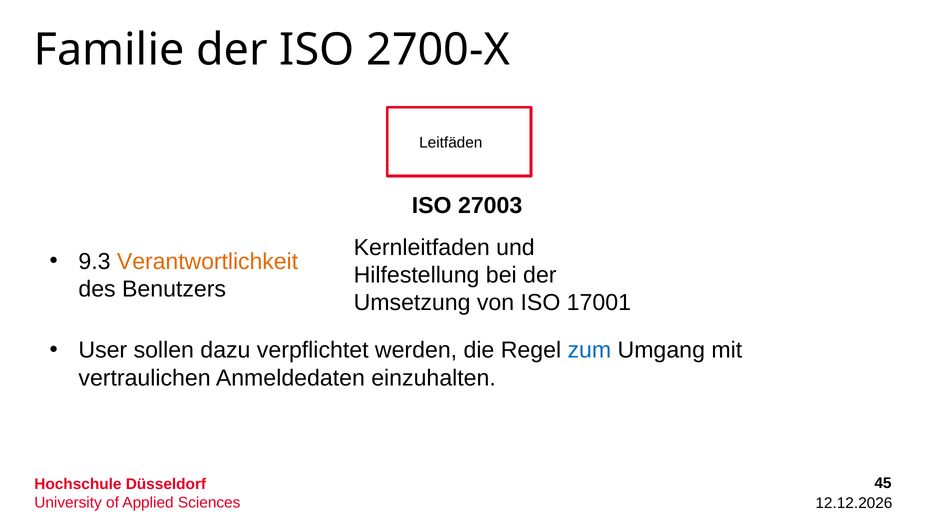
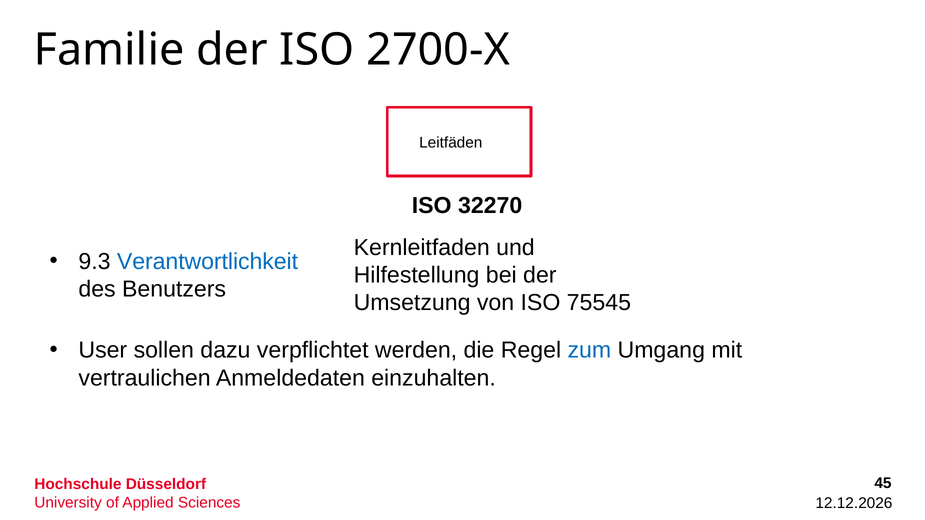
27003: 27003 -> 32270
Verantwortlichkeit colour: orange -> blue
17001: 17001 -> 75545
